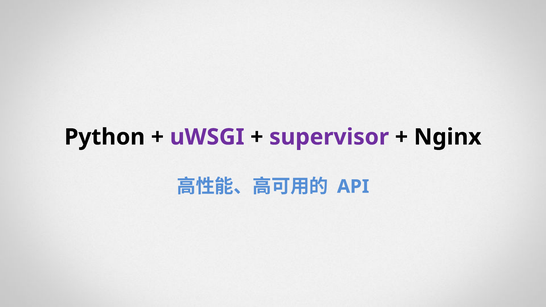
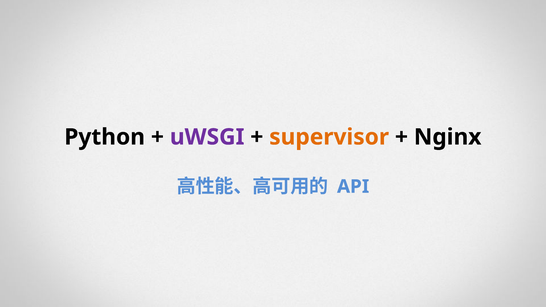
supervisor colour: purple -> orange
